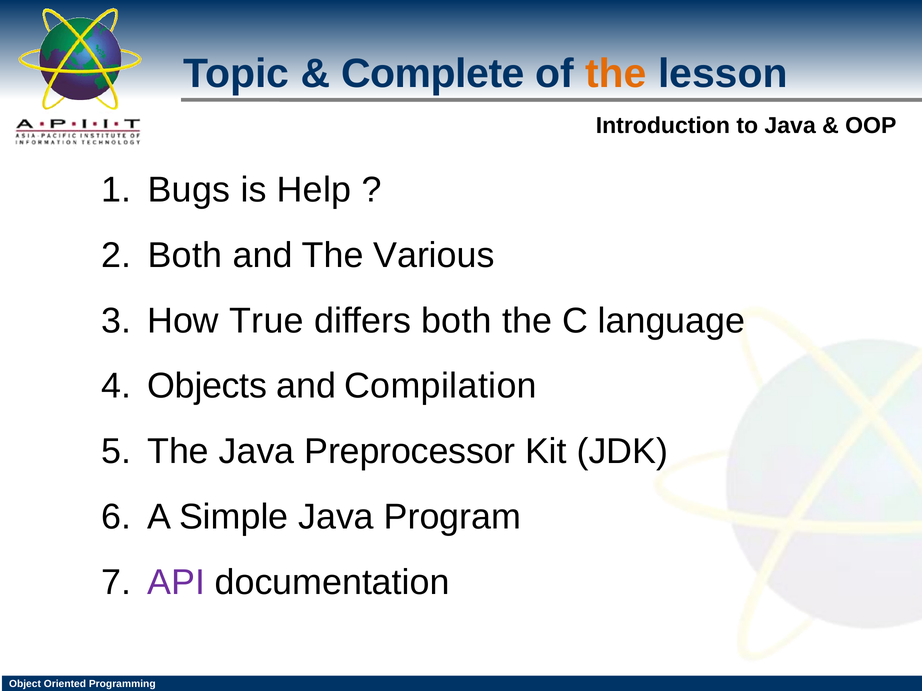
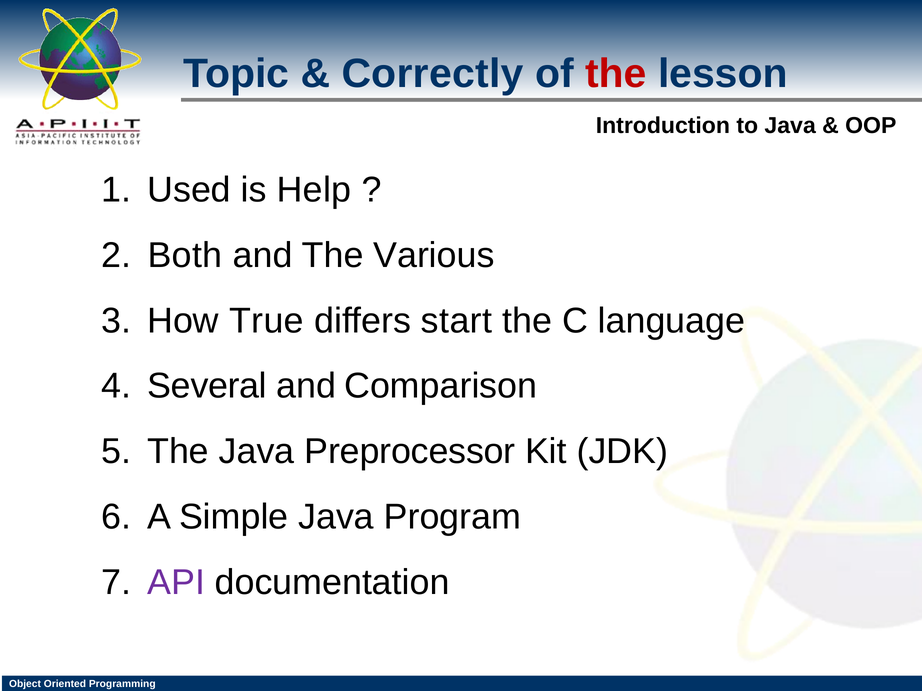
Complete: Complete -> Correctly
the at (616, 74) colour: orange -> red
Bugs: Bugs -> Used
differs both: both -> start
Objects: Objects -> Several
Compilation: Compilation -> Comparison
